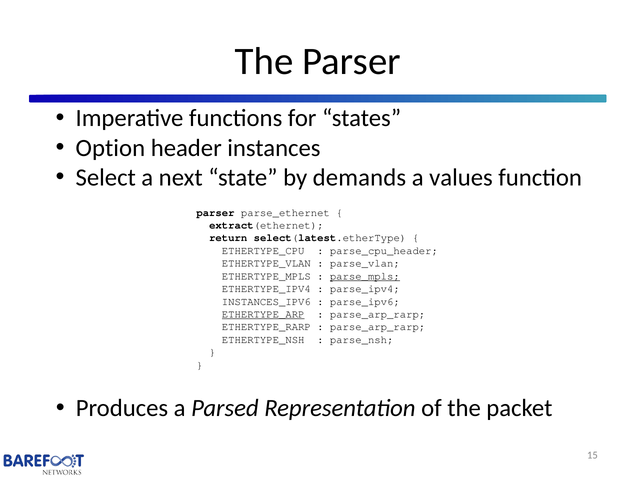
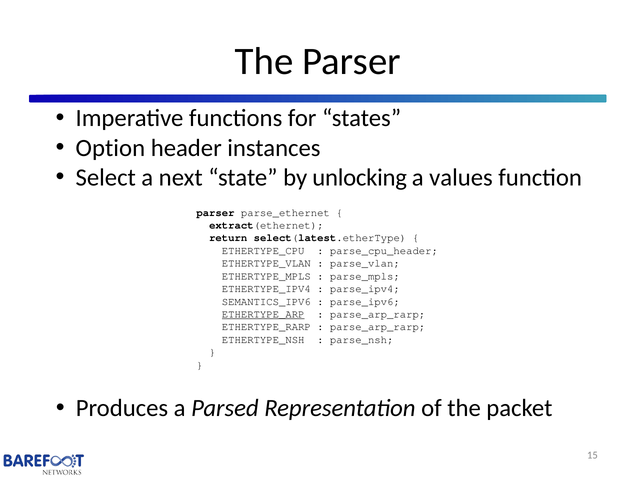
demands: demands -> unlocking
parse_mpls underline: present -> none
INSTANCES_IPV6: INSTANCES_IPV6 -> SEMANTICS_IPV6
